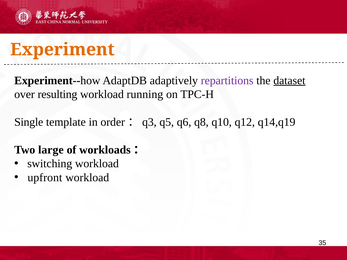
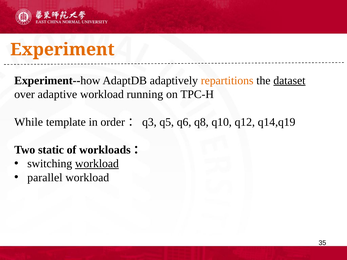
repartitions colour: purple -> orange
resulting: resulting -> adaptive
Single: Single -> While
large: large -> static
workload at (97, 164) underline: none -> present
upfront: upfront -> parallel
